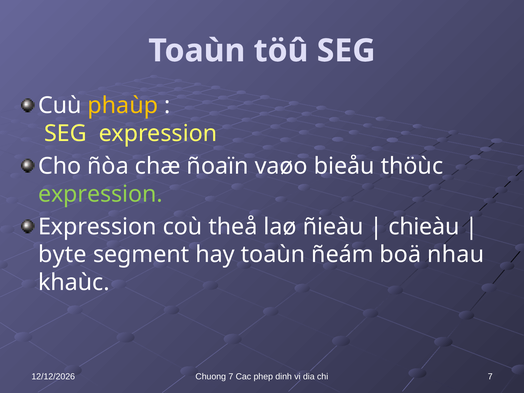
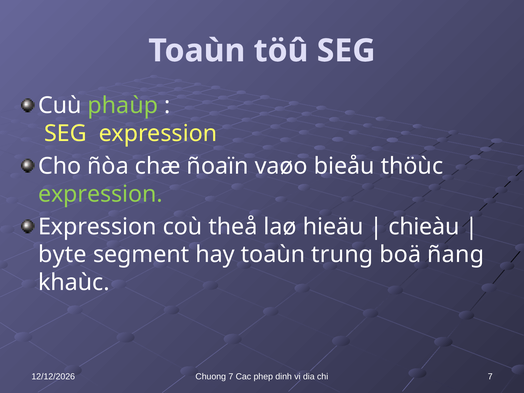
phaùp colour: yellow -> light green
ñieàu: ñieàu -> hieäu
ñeám: ñeám -> trung
nhau: nhau -> ñang
